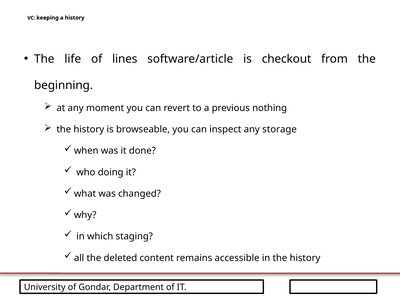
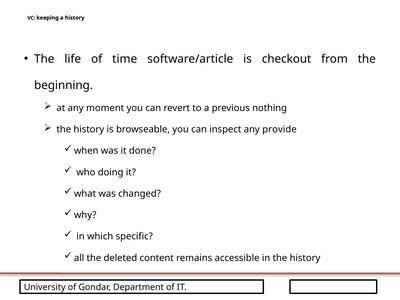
lines: lines -> time
storage: storage -> provide
staging: staging -> specific
